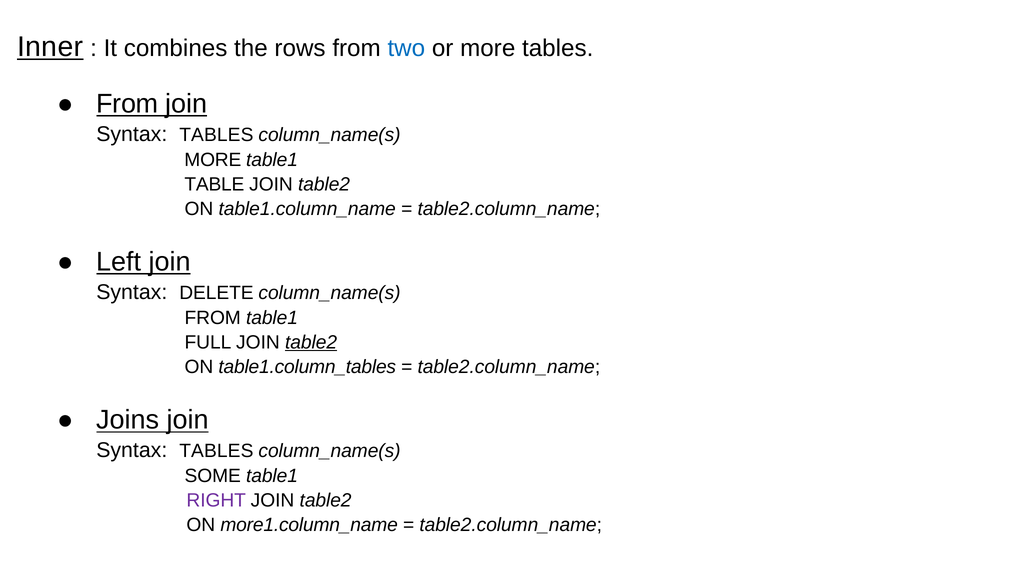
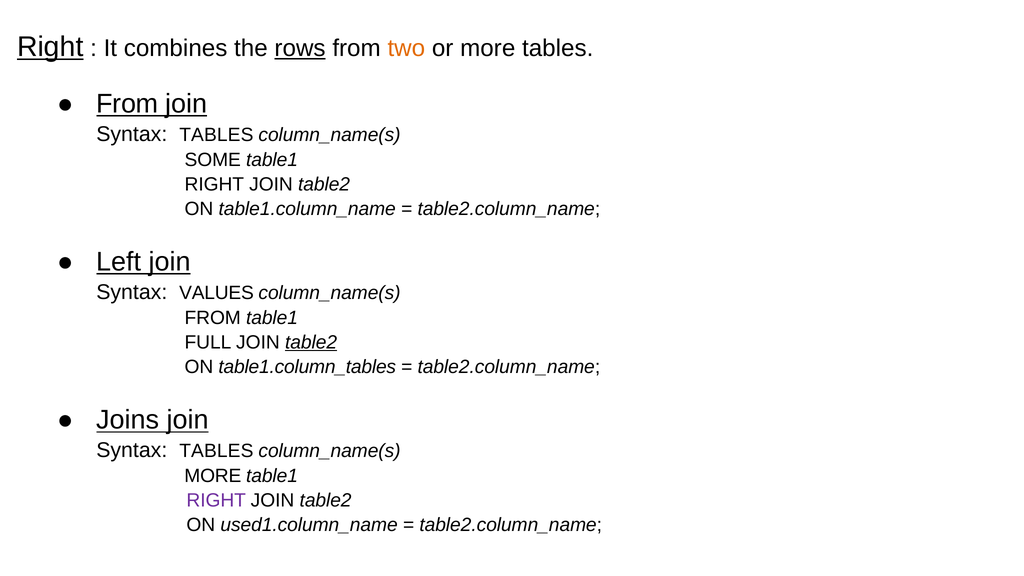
Inner at (50, 47): Inner -> Right
rows underline: none -> present
two colour: blue -> orange
MORE at (213, 160): MORE -> SOME
TABLE at (214, 184): TABLE -> RIGHT
DELETE: DELETE -> VALUES
SOME at (213, 476): SOME -> MORE
more1.column_name: more1.column_name -> used1.column_name
